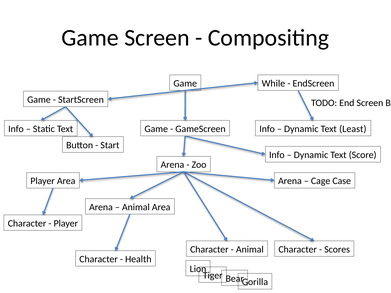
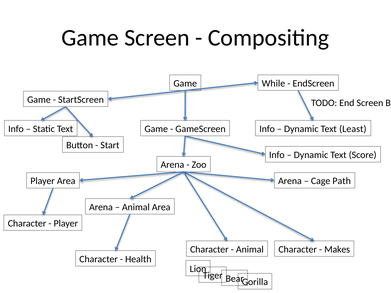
Case: Case -> Path
Scores: Scores -> Makes
